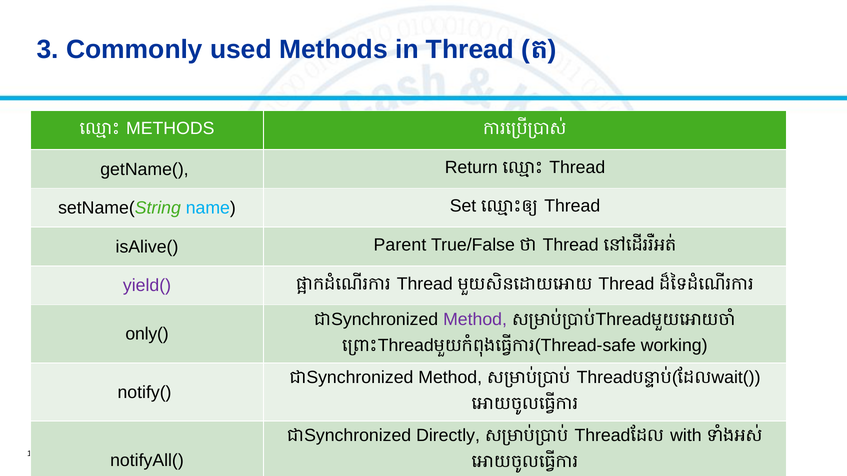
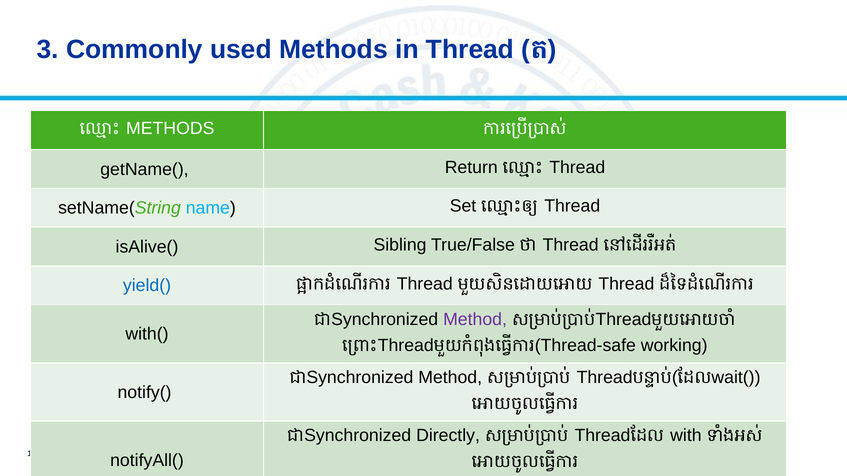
Parent: Parent -> Sibling
yield( colour: purple -> blue
only(: only( -> with(
